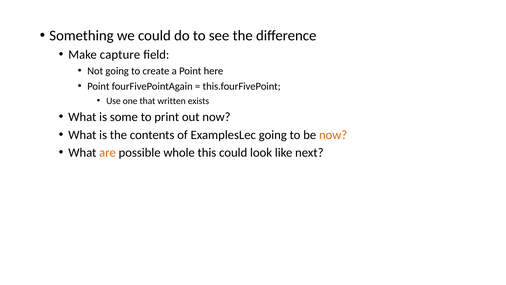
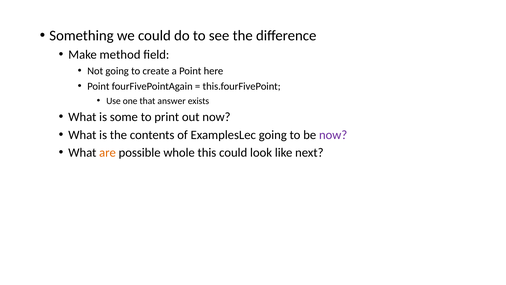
capture: capture -> method
written: written -> answer
now at (333, 135) colour: orange -> purple
